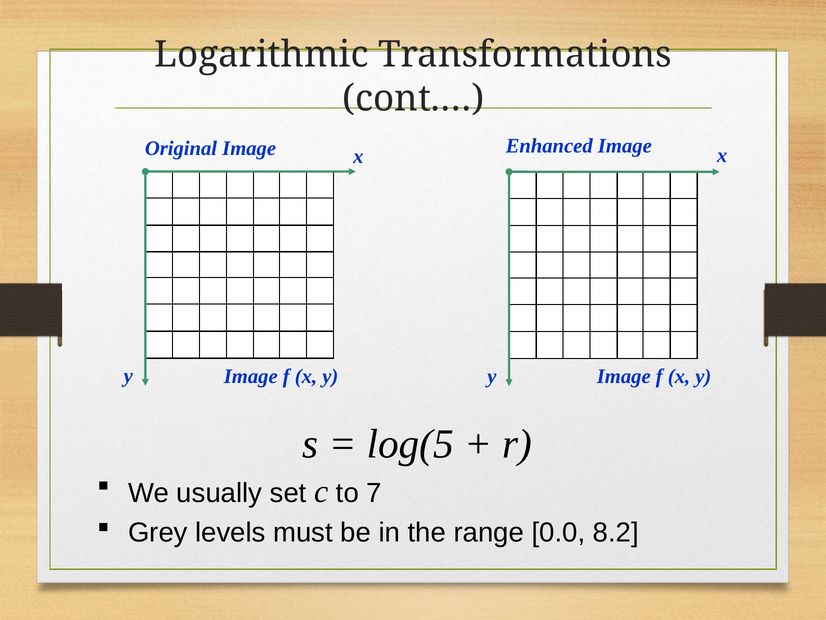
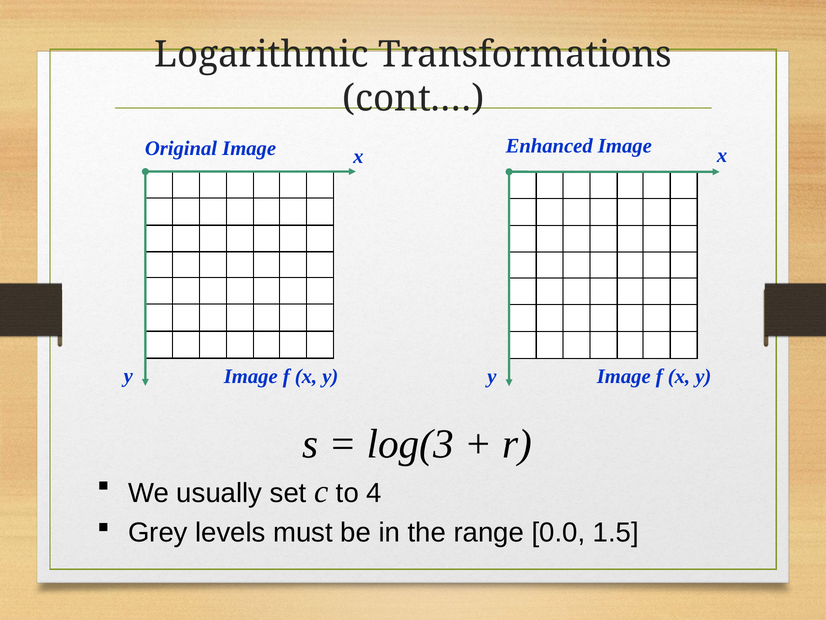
log(5: log(5 -> log(3
7: 7 -> 4
8.2: 8.2 -> 1.5
